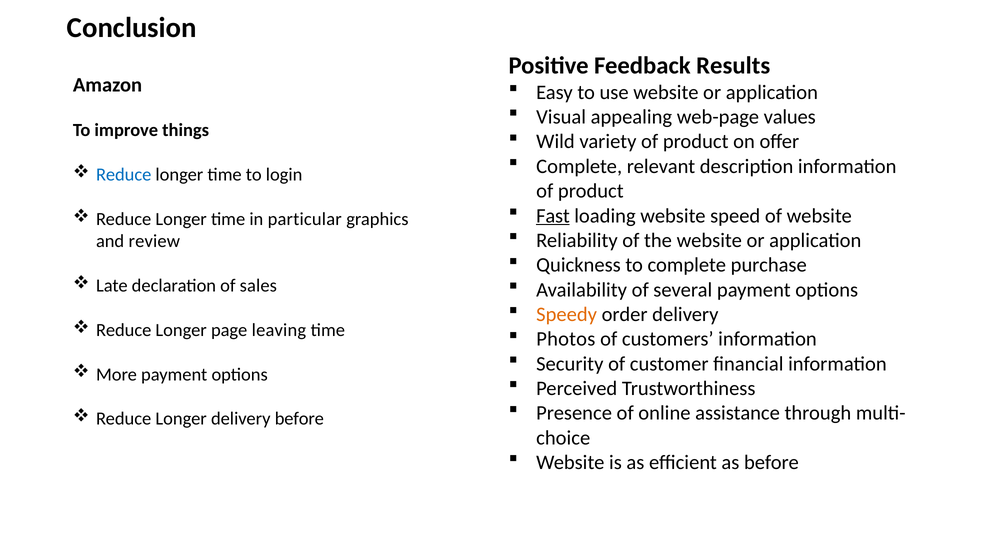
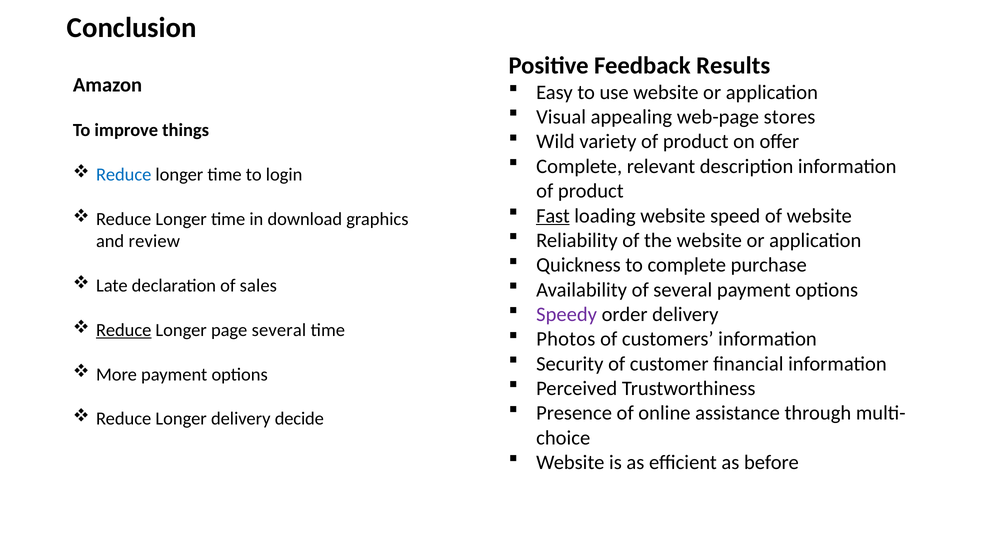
values: values -> stores
particular: particular -> download
Speedy colour: orange -> purple
Reduce at (124, 330) underline: none -> present
page leaving: leaving -> several
delivery before: before -> decide
